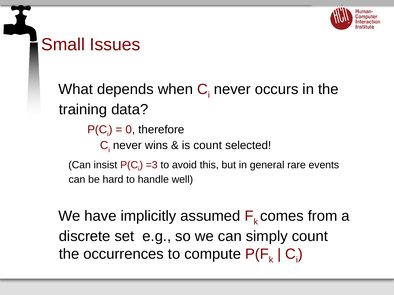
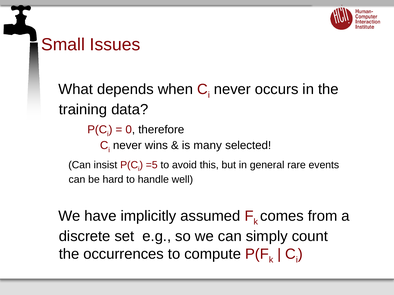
is count: count -> many
=3: =3 -> =5
